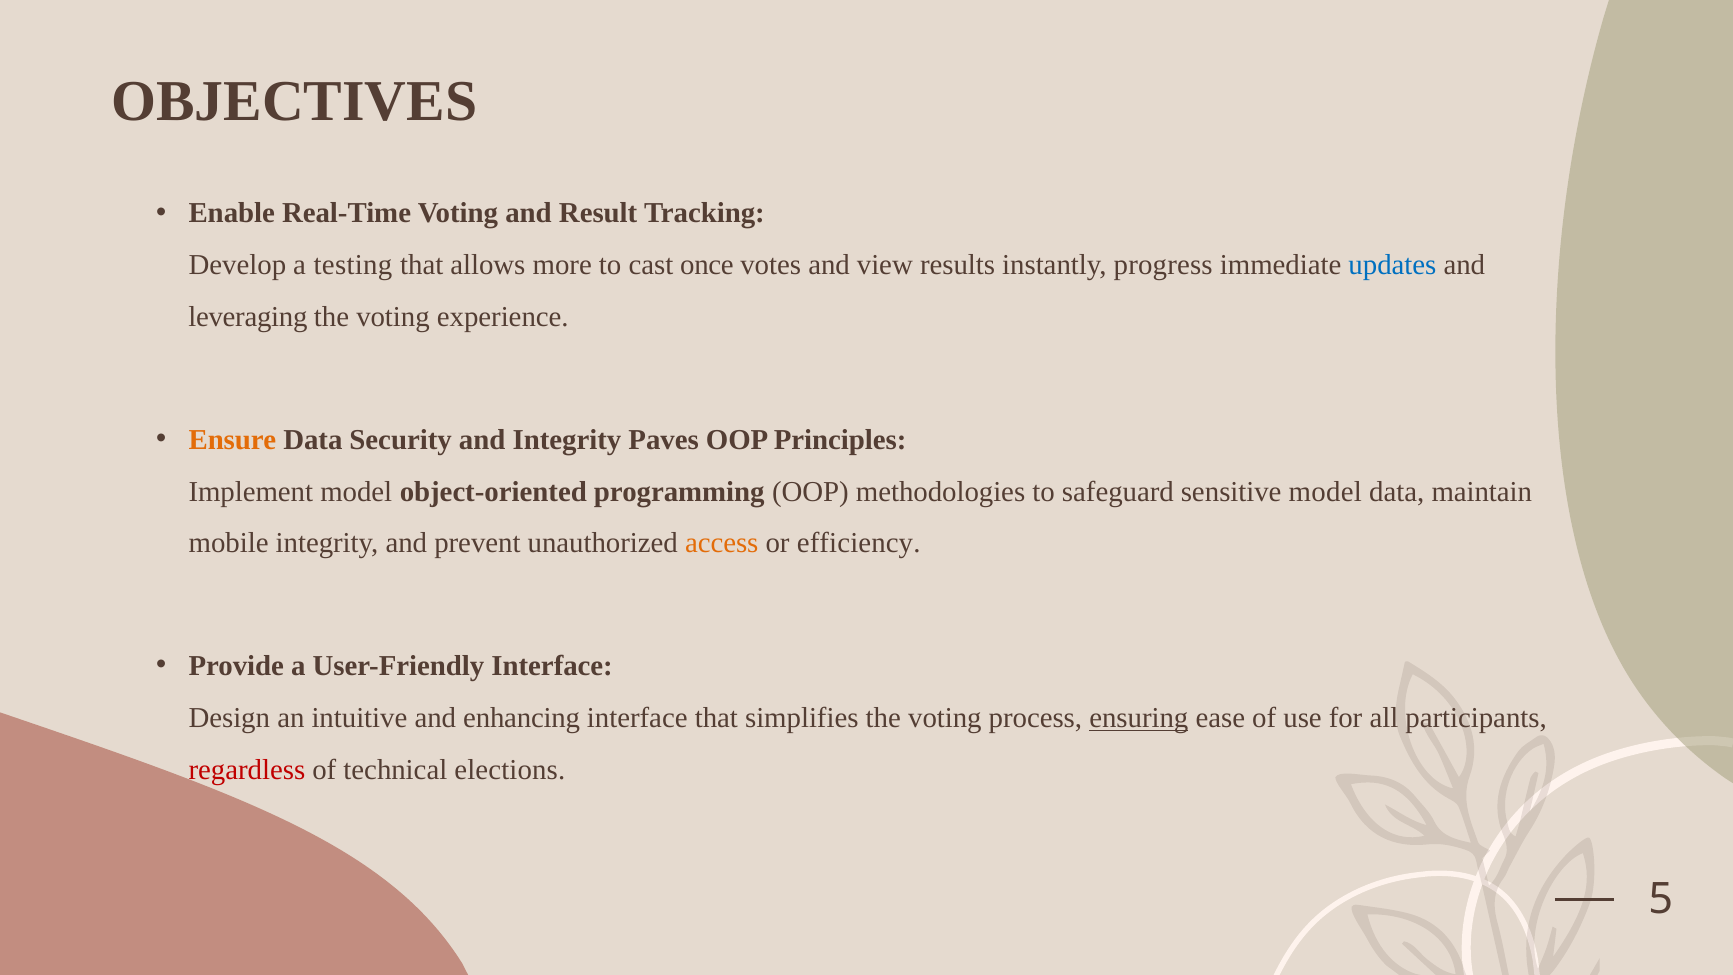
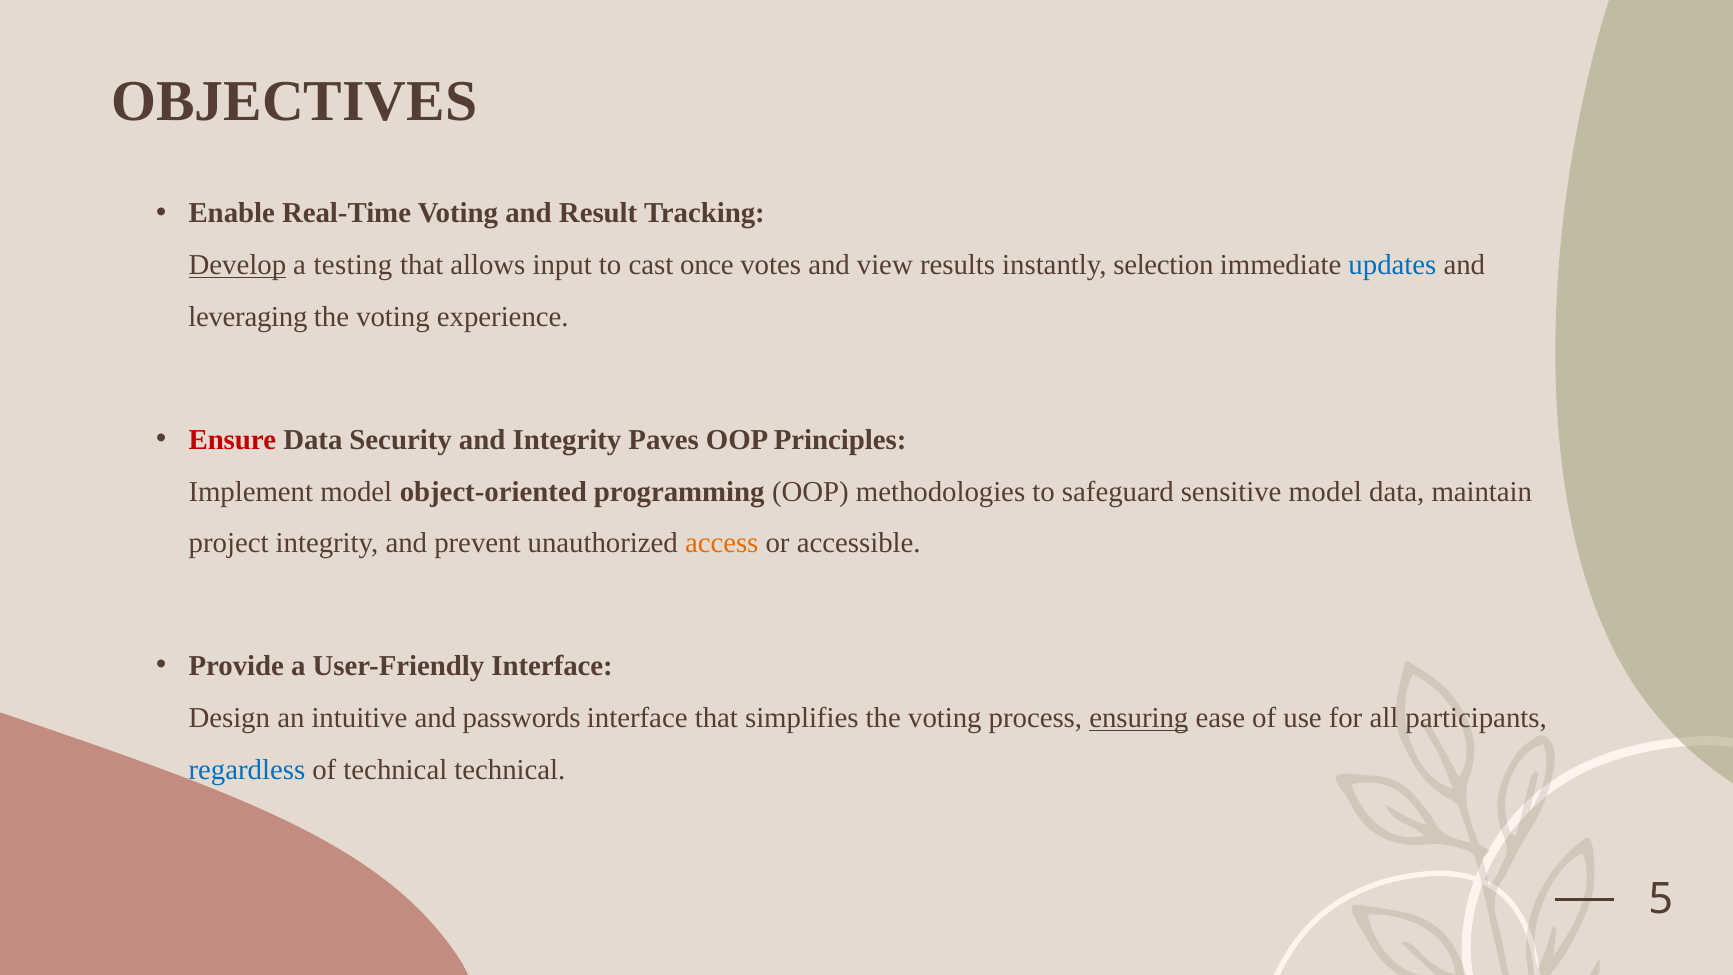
Develop underline: none -> present
more: more -> input
progress: progress -> selection
Ensure colour: orange -> red
mobile: mobile -> project
efficiency: efficiency -> accessible
enhancing: enhancing -> passwords
regardless colour: red -> blue
technical elections: elections -> technical
